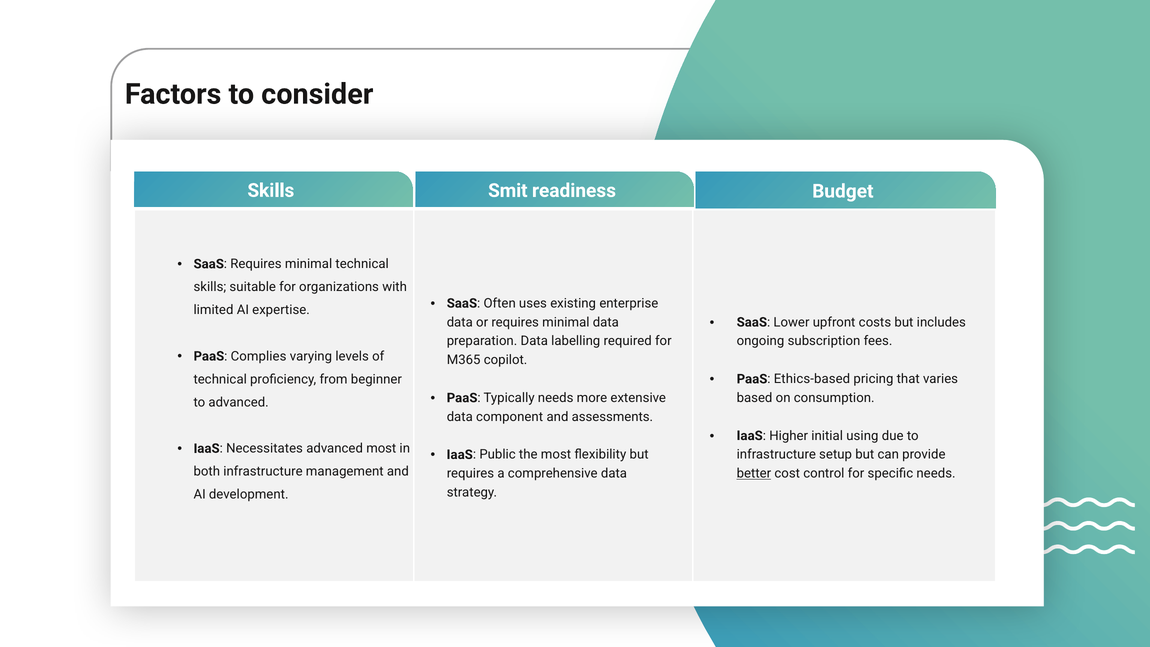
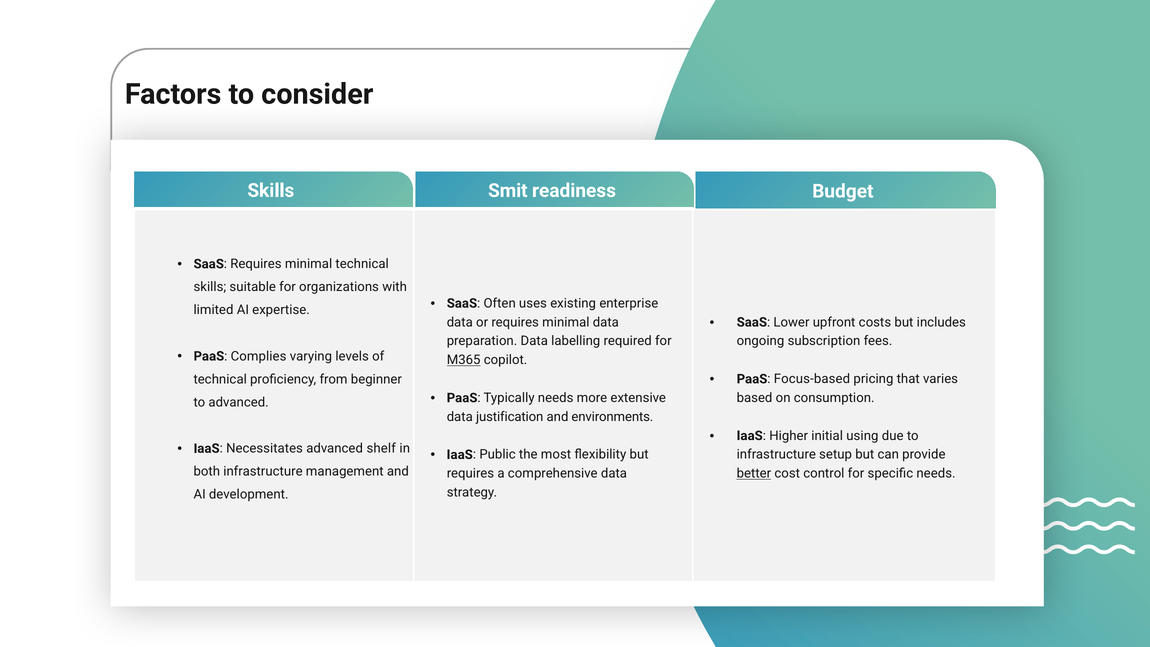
M365 underline: none -> present
Ethics-based: Ethics-based -> Focus-based
component: component -> justification
assessments: assessments -> environments
advanced most: most -> shelf
